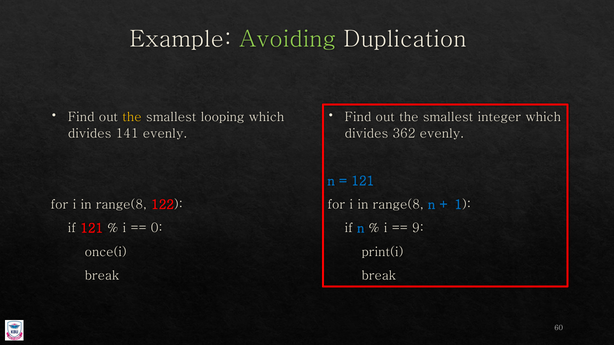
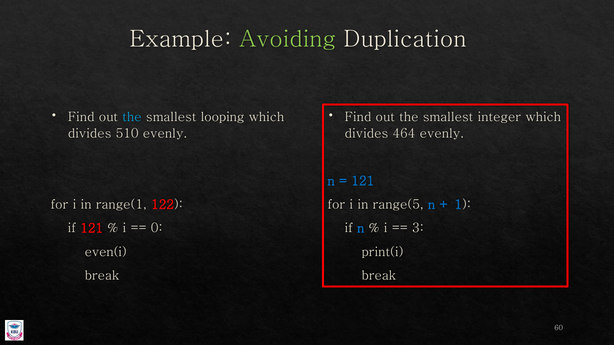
the at (132, 117) colour: yellow -> light blue
141: 141 -> 510
362: 362 -> 464
range(8 at (121, 205): range(8 -> range(1
range(8 at (398, 205): range(8 -> range(5
9: 9 -> 3
once(i: once(i -> even(i
